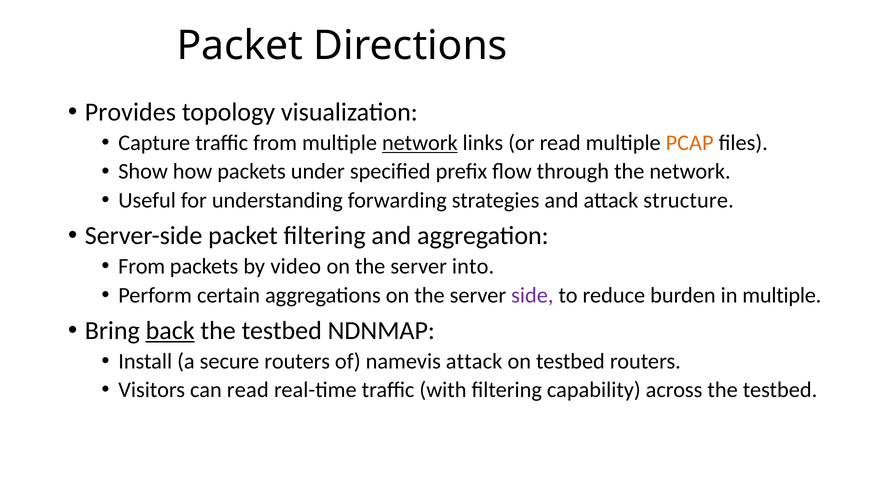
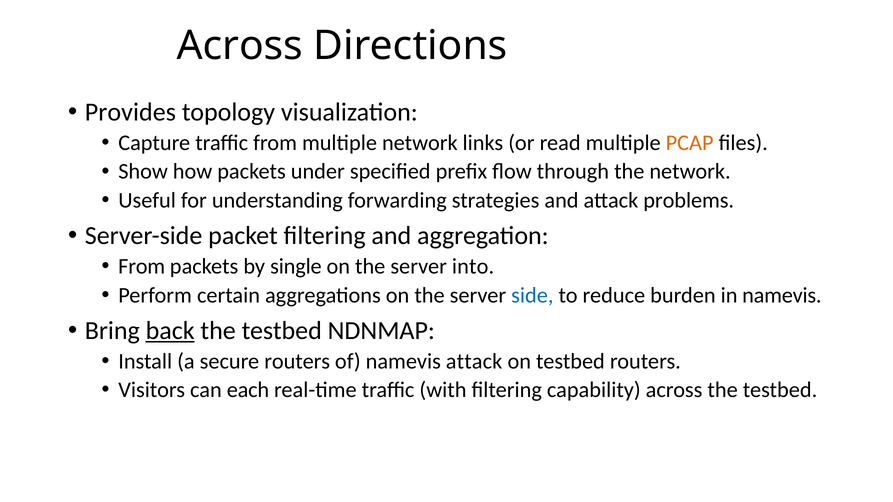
Packet at (240, 46): Packet -> Across
network at (420, 143) underline: present -> none
structure: structure -> problems
video: video -> single
side colour: purple -> blue
in multiple: multiple -> namevis
can read: read -> each
